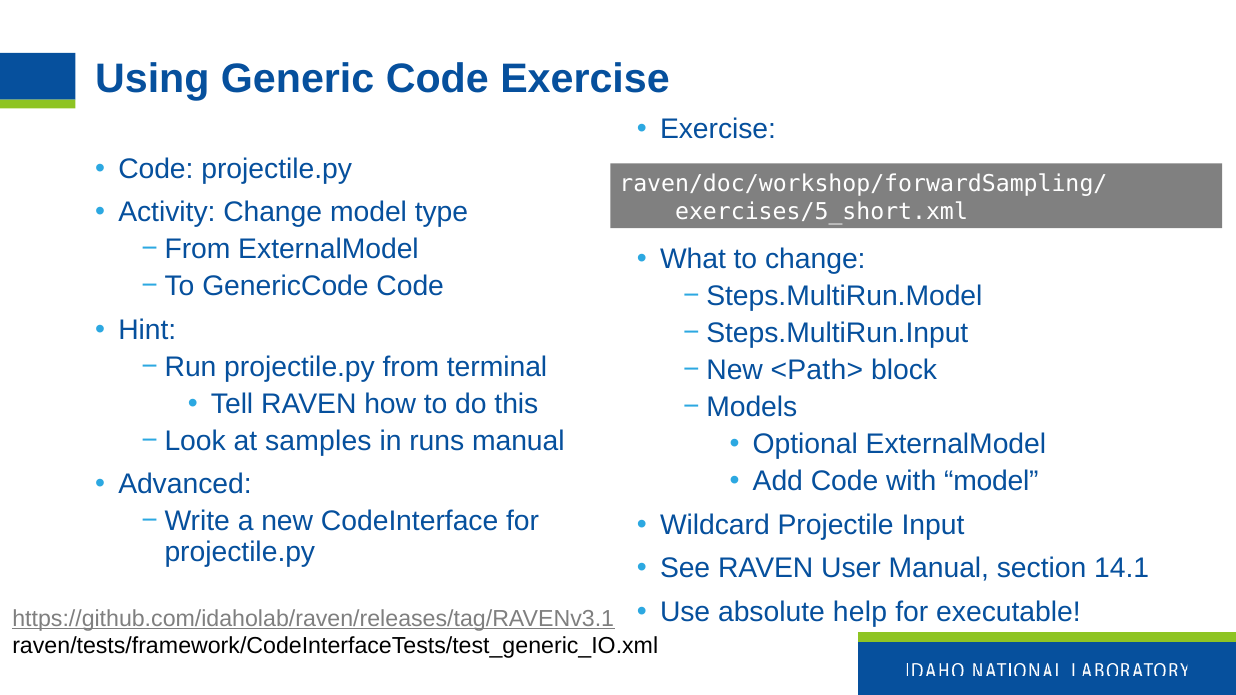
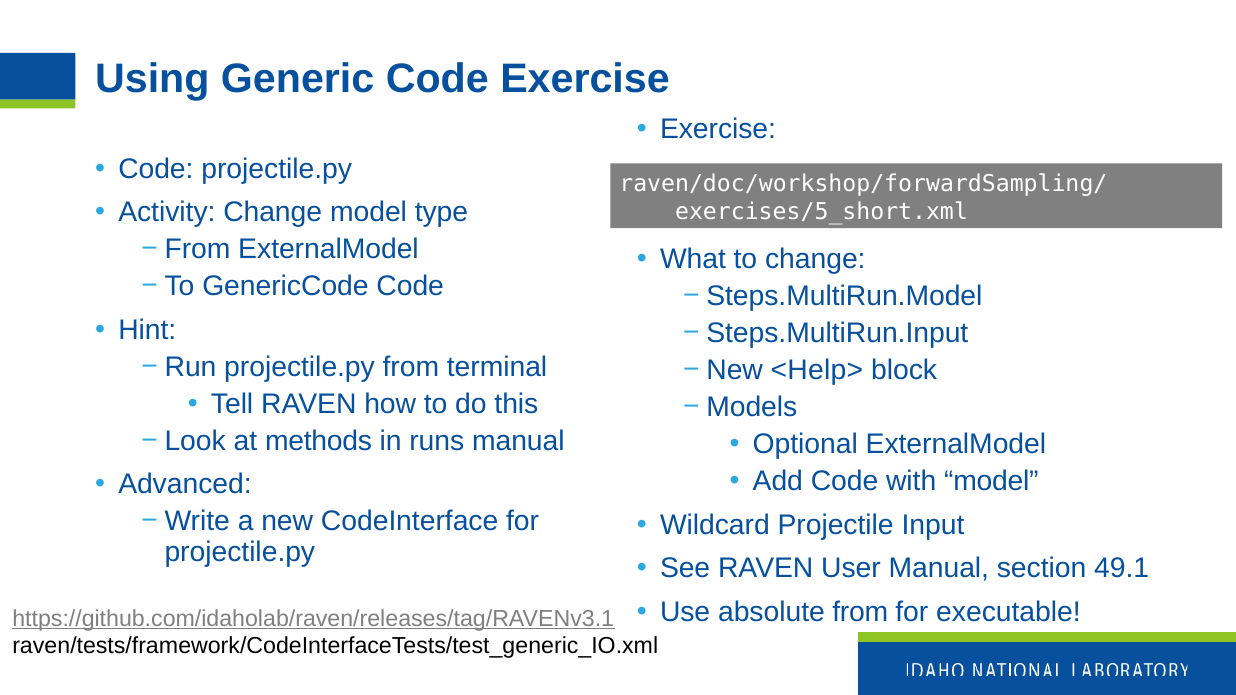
<Path>: <Path> -> <Help>
samples: samples -> methods
14.1: 14.1 -> 49.1
absolute help: help -> from
